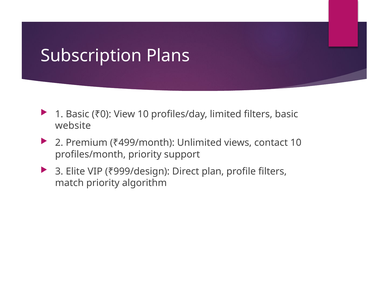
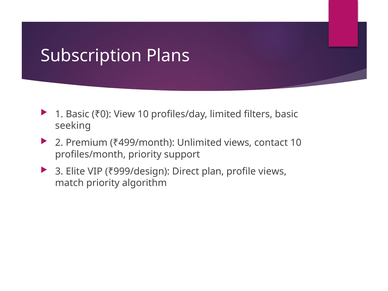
website: website -> seeking
profile filters: filters -> views
